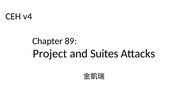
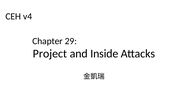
89: 89 -> 29
Suites: Suites -> Inside
